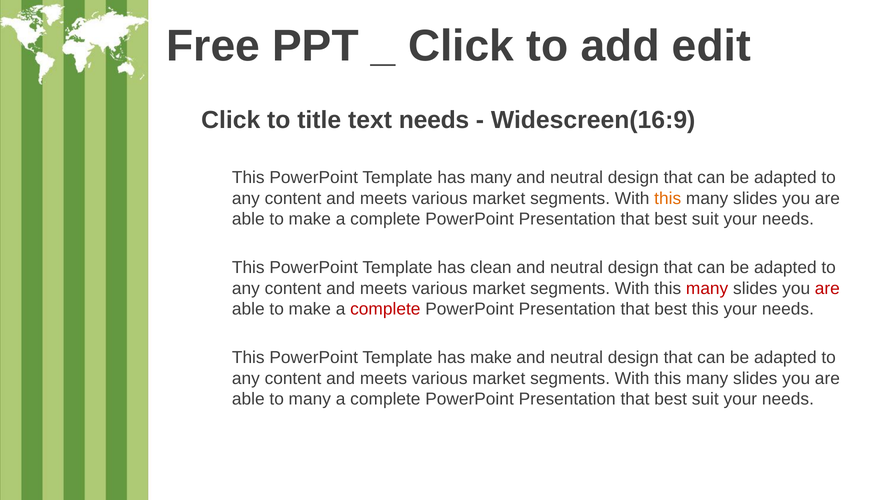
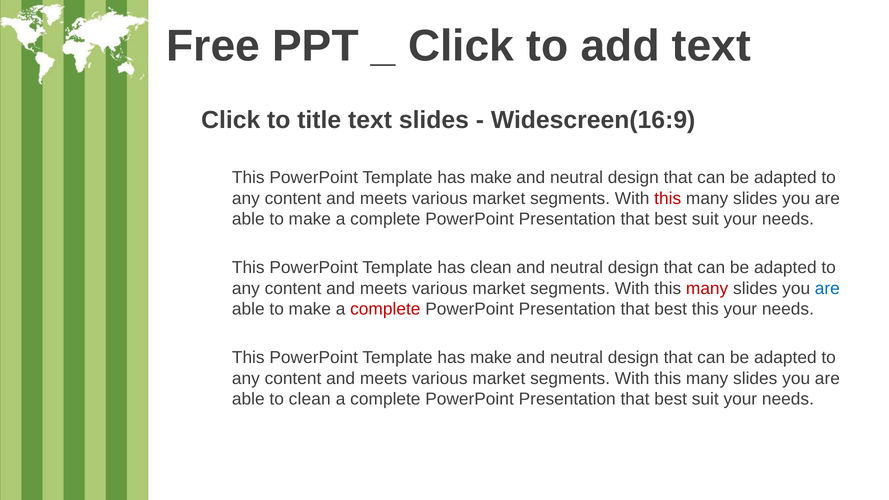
add edit: edit -> text
text needs: needs -> slides
many at (491, 178): many -> make
this at (668, 199) colour: orange -> red
are at (827, 288) colour: red -> blue
to many: many -> clean
